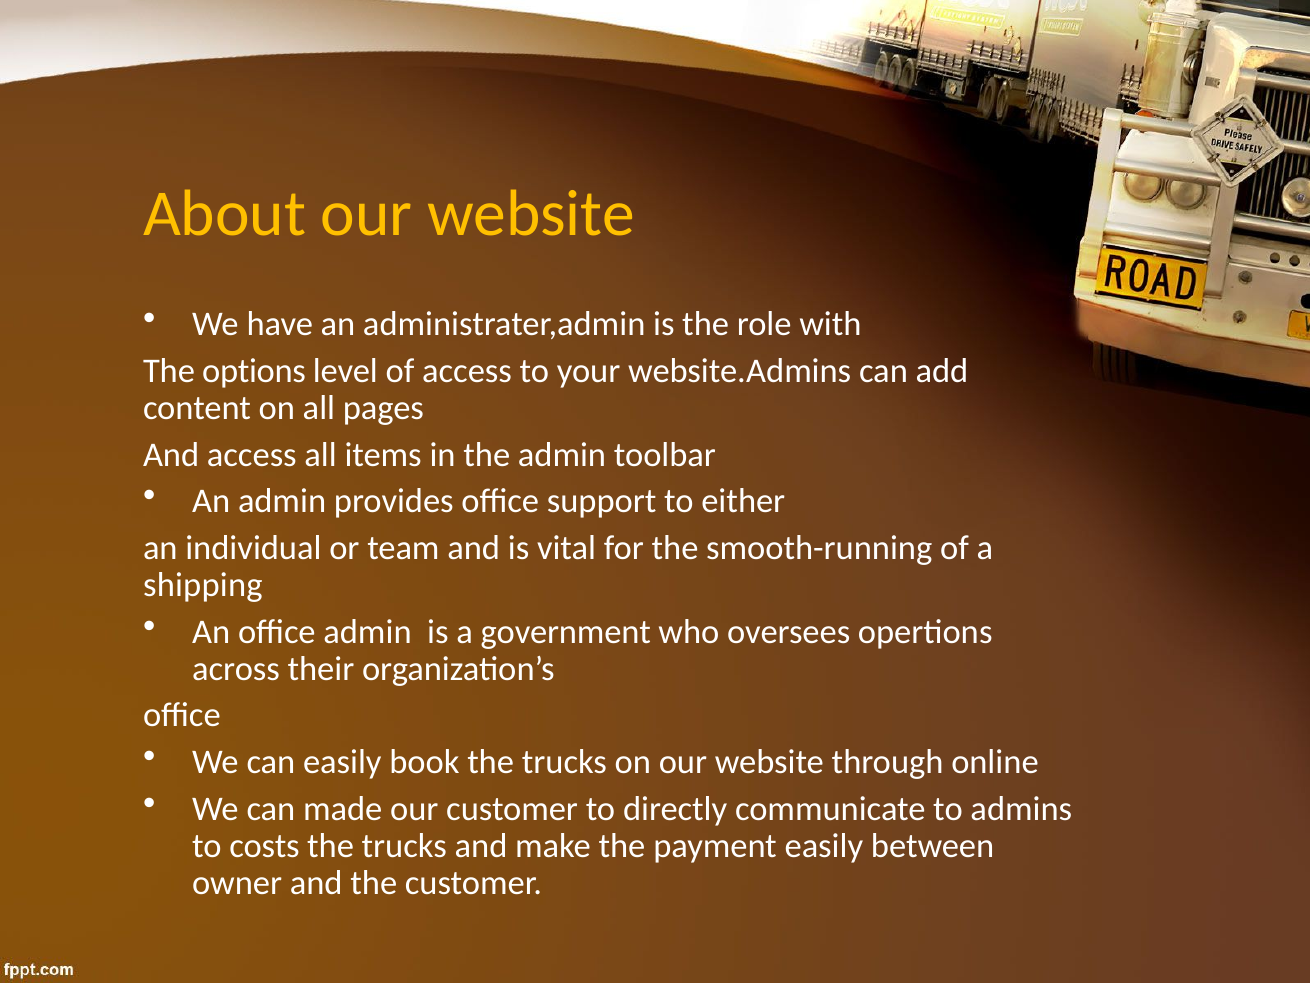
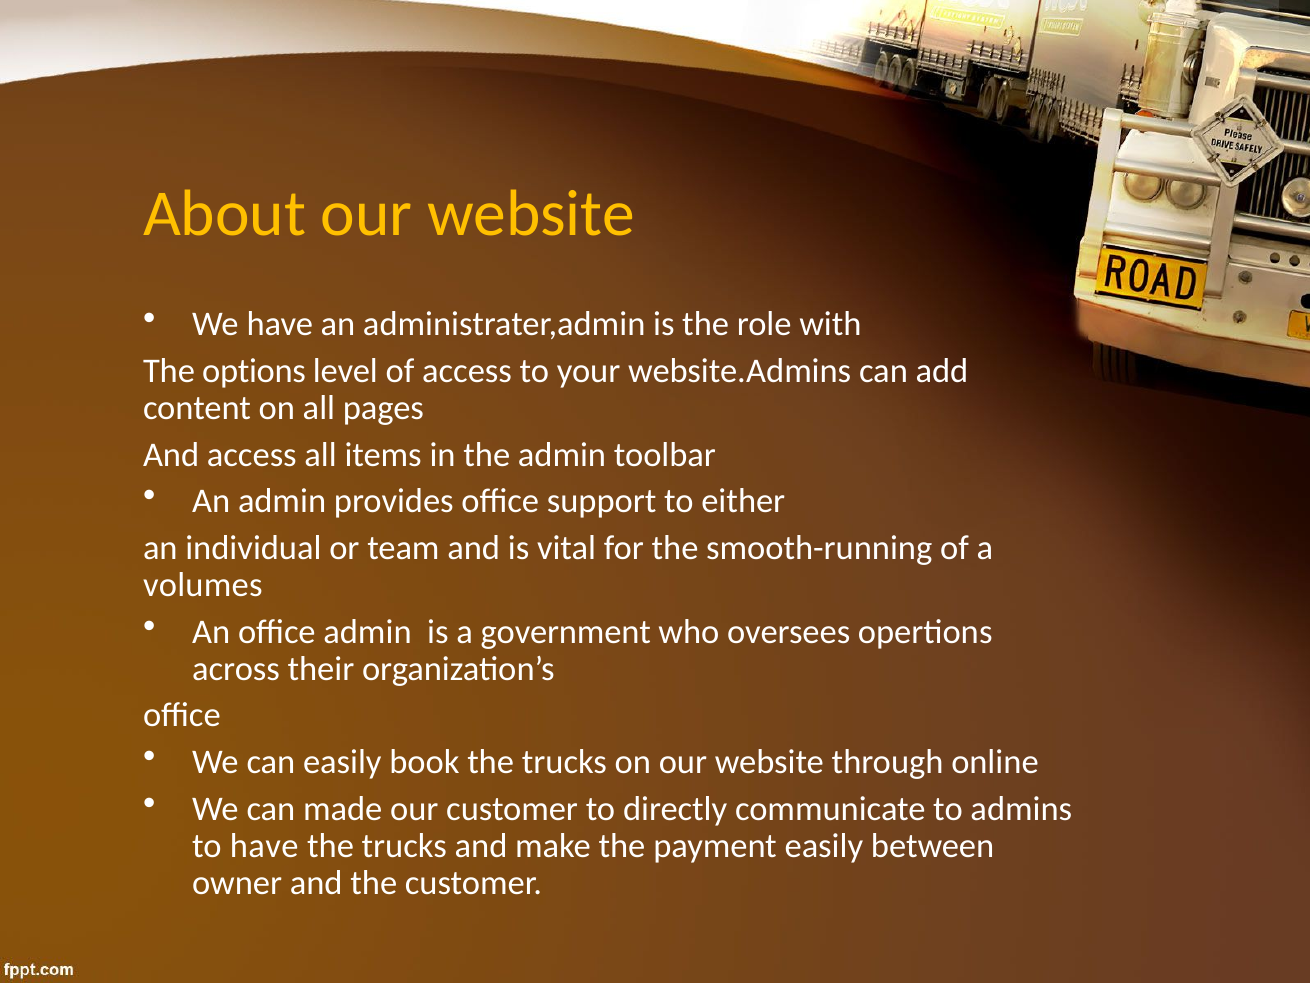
shipping: shipping -> volumes
to costs: costs -> have
